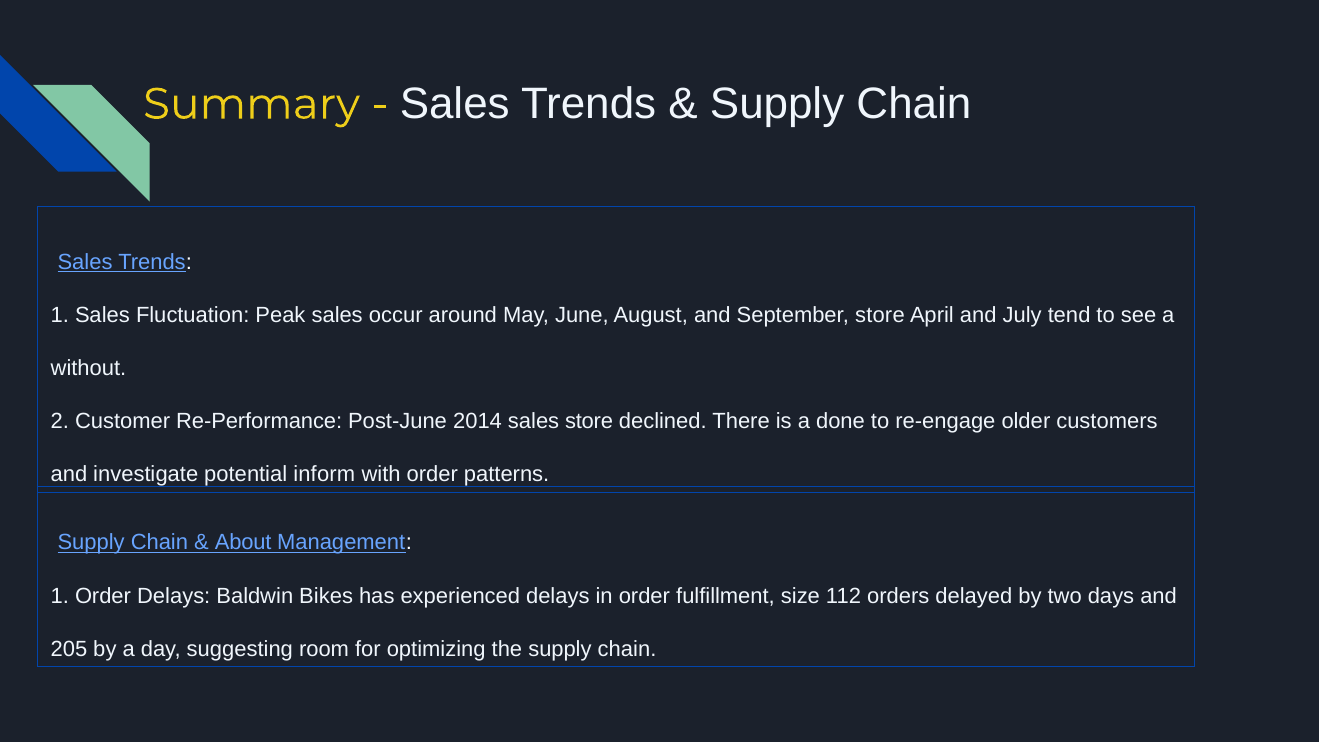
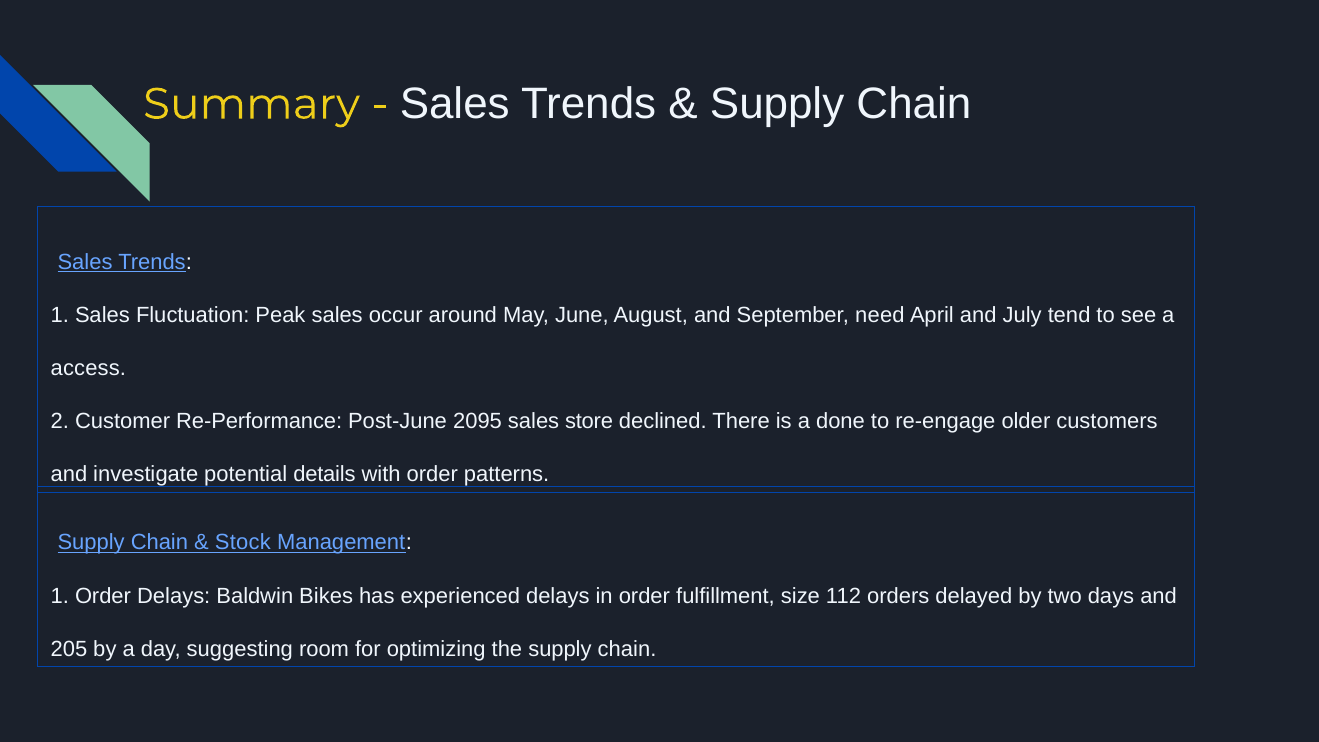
September store: store -> need
without: without -> access
2014: 2014 -> 2095
inform: inform -> details
About: About -> Stock
